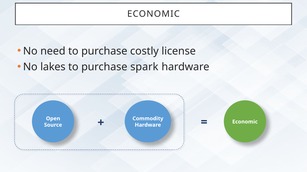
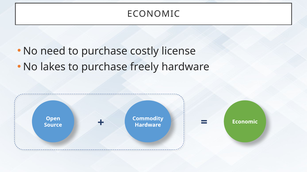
spark: spark -> freely
